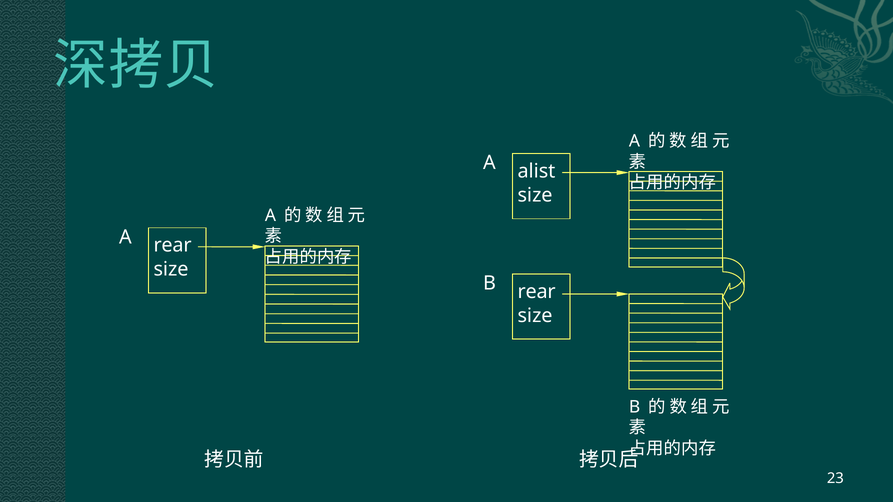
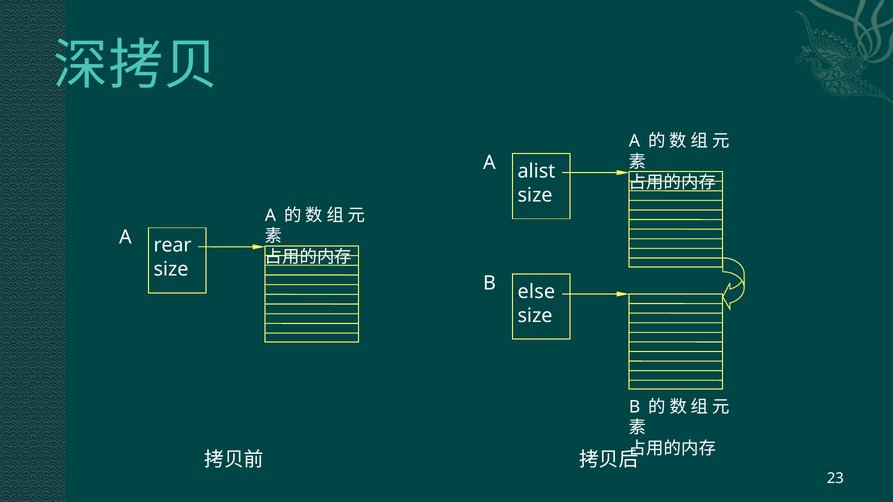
rear at (537, 292): rear -> else
